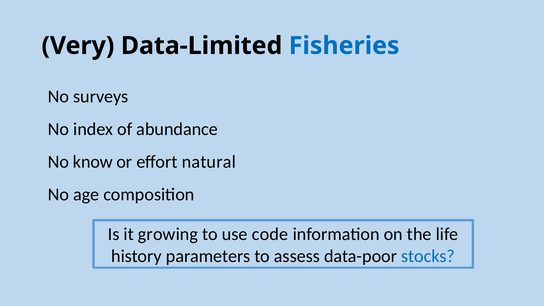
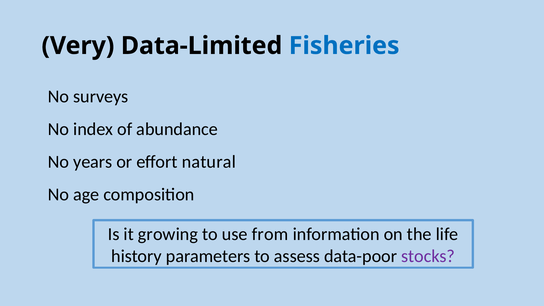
know: know -> years
code: code -> from
stocks colour: blue -> purple
